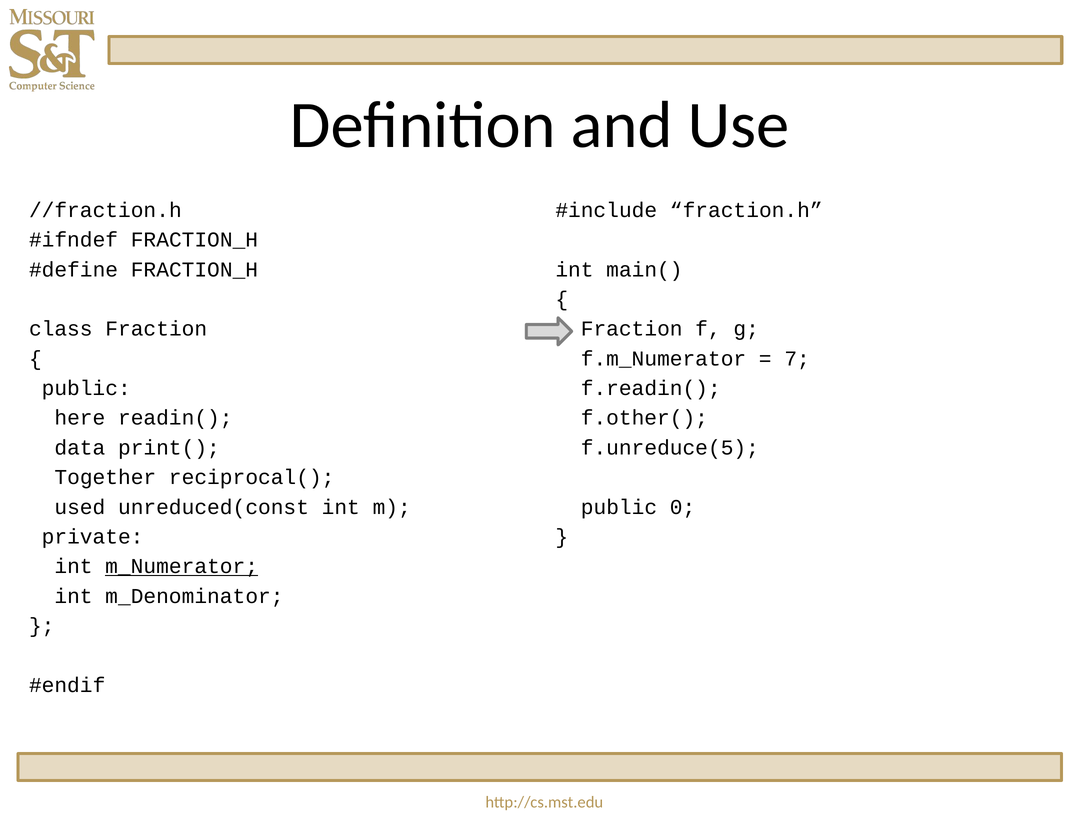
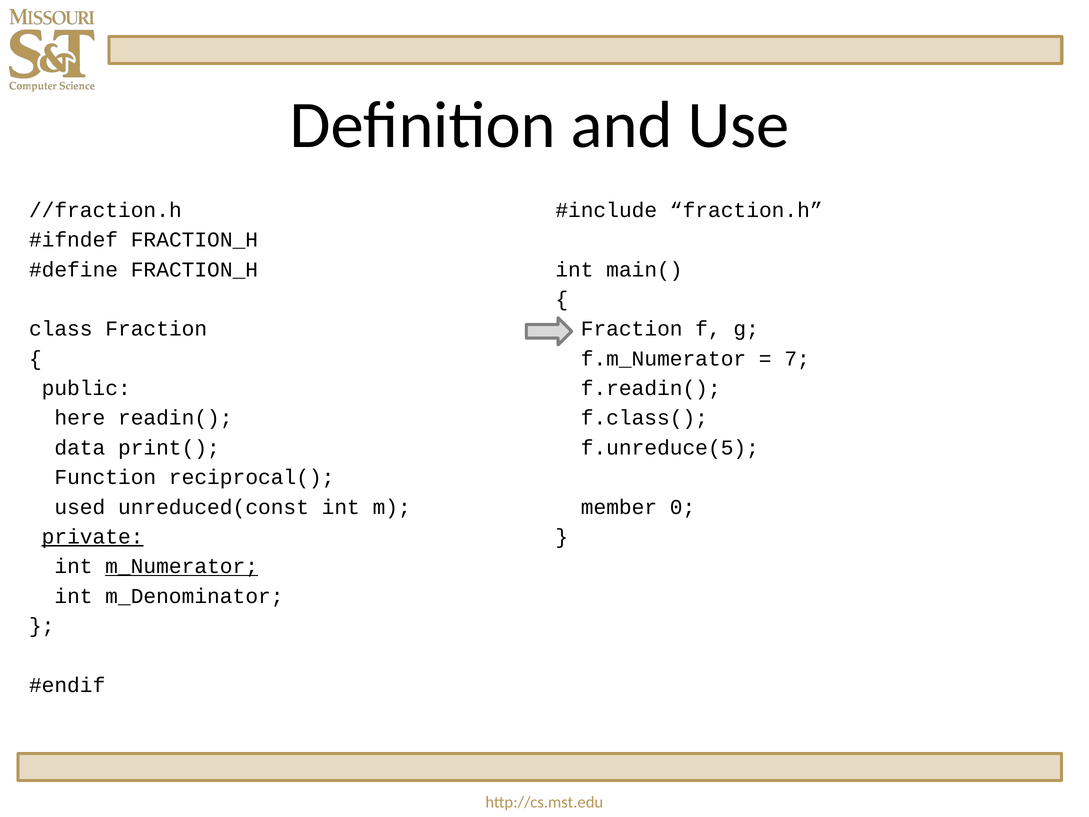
f.other(: f.other( -> f.class(
Together: Together -> Function
public at (619, 507): public -> member
private underline: none -> present
